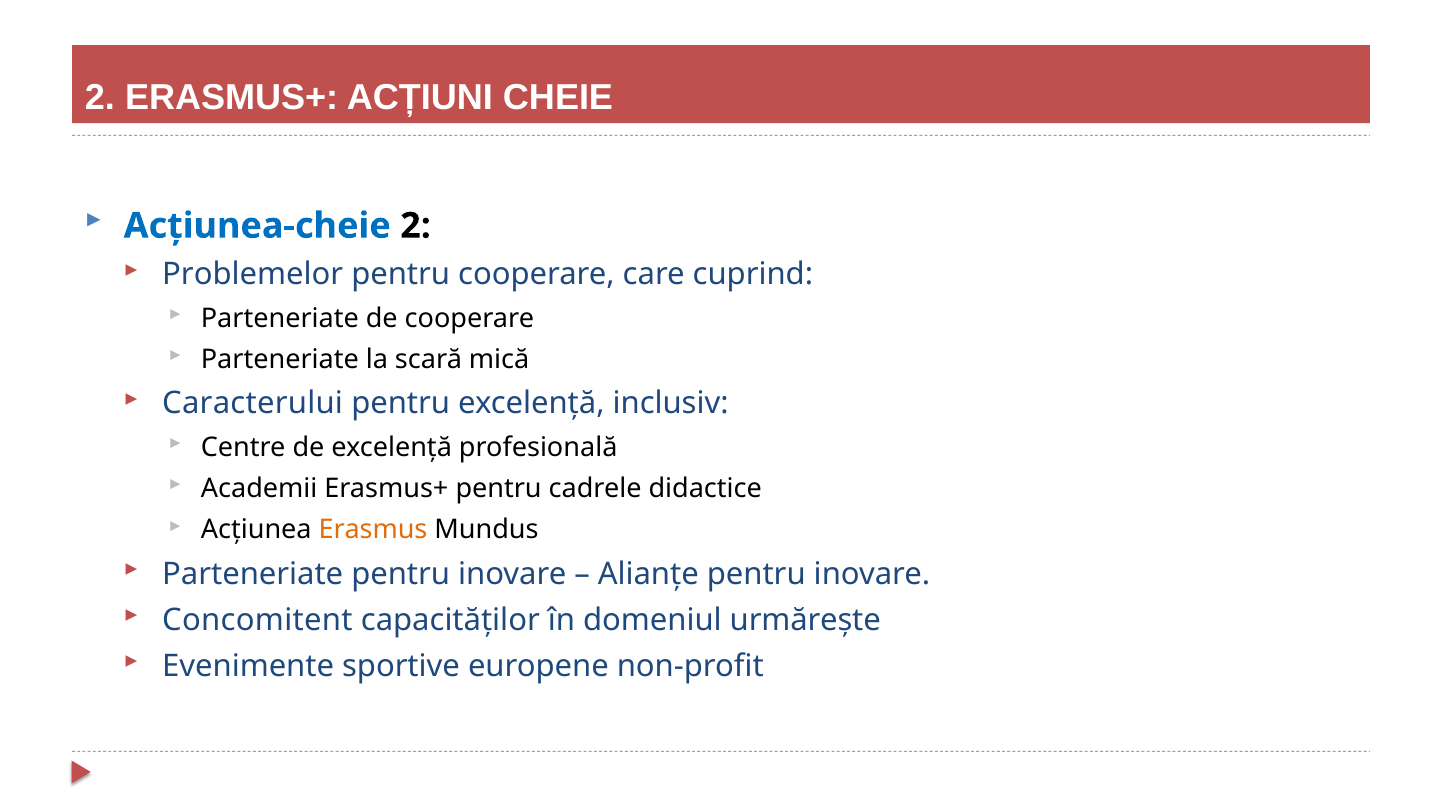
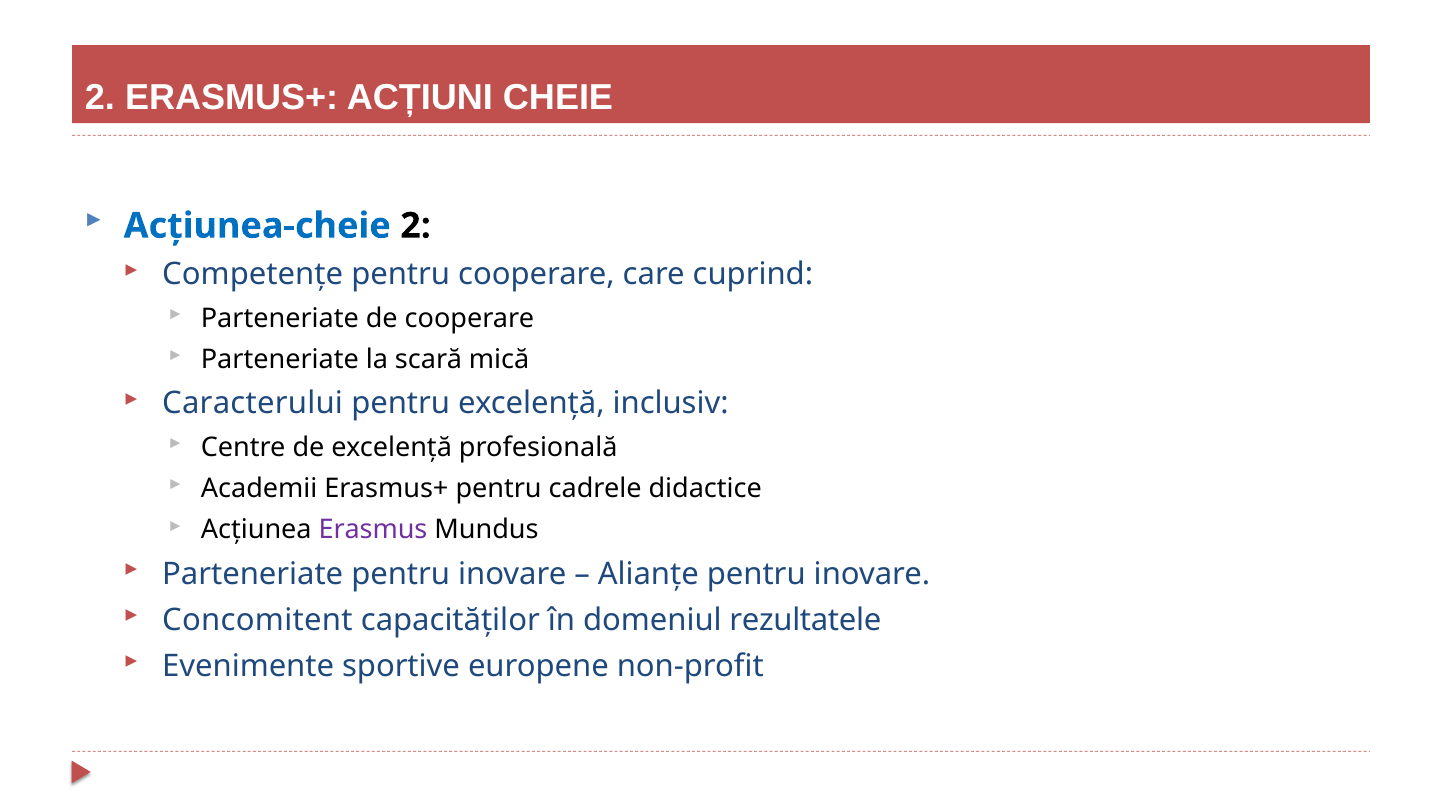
Problemelor: Problemelor -> Competențe
Erasmus colour: orange -> purple
urmărește: urmărește -> rezultatele
